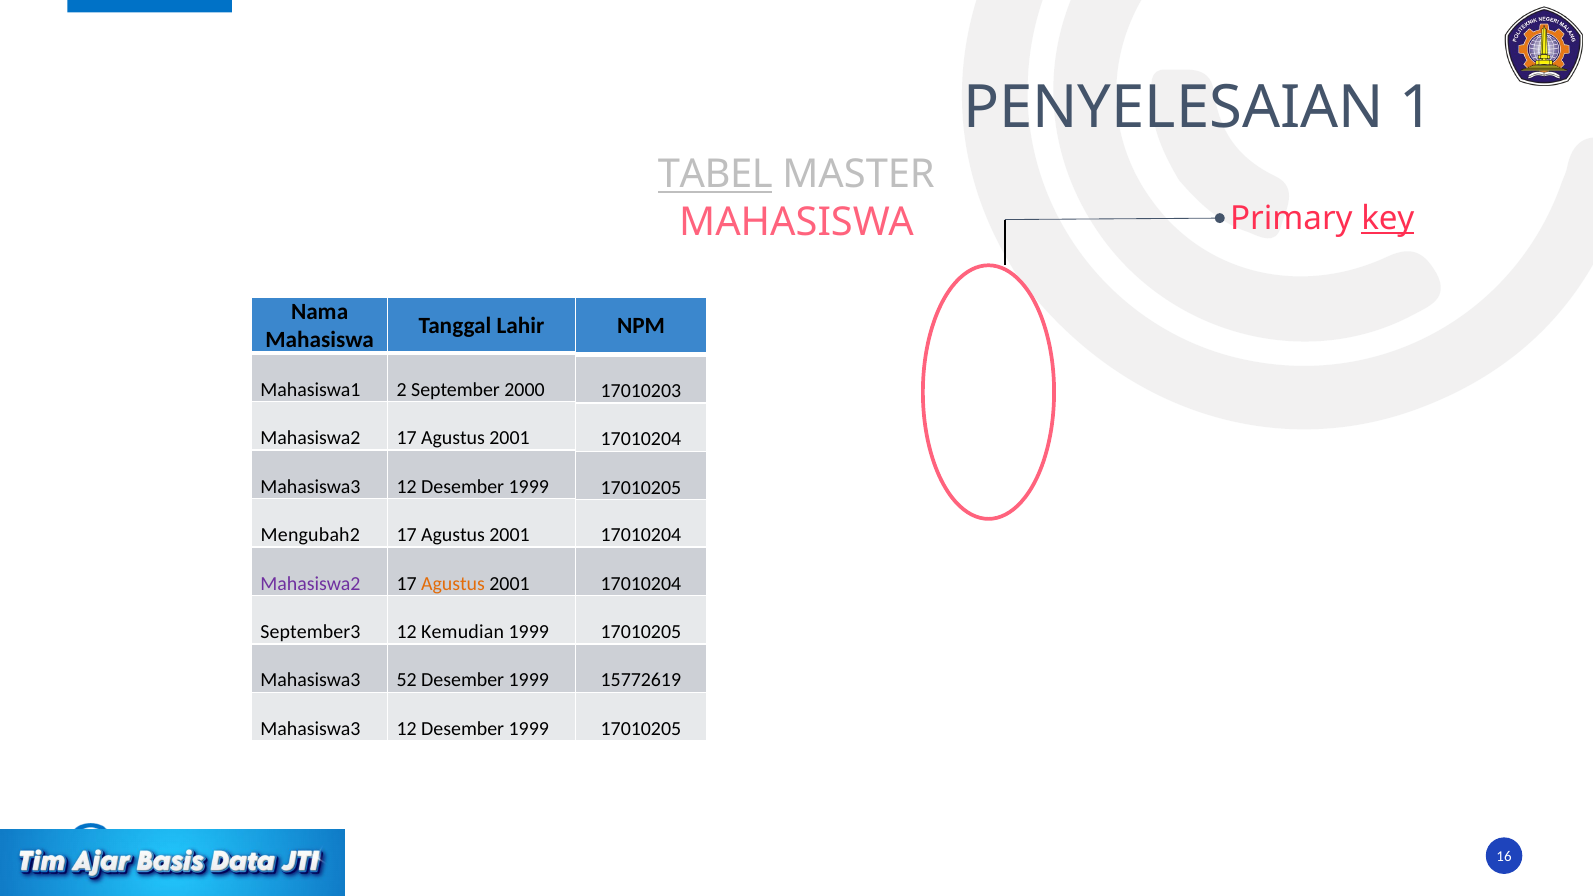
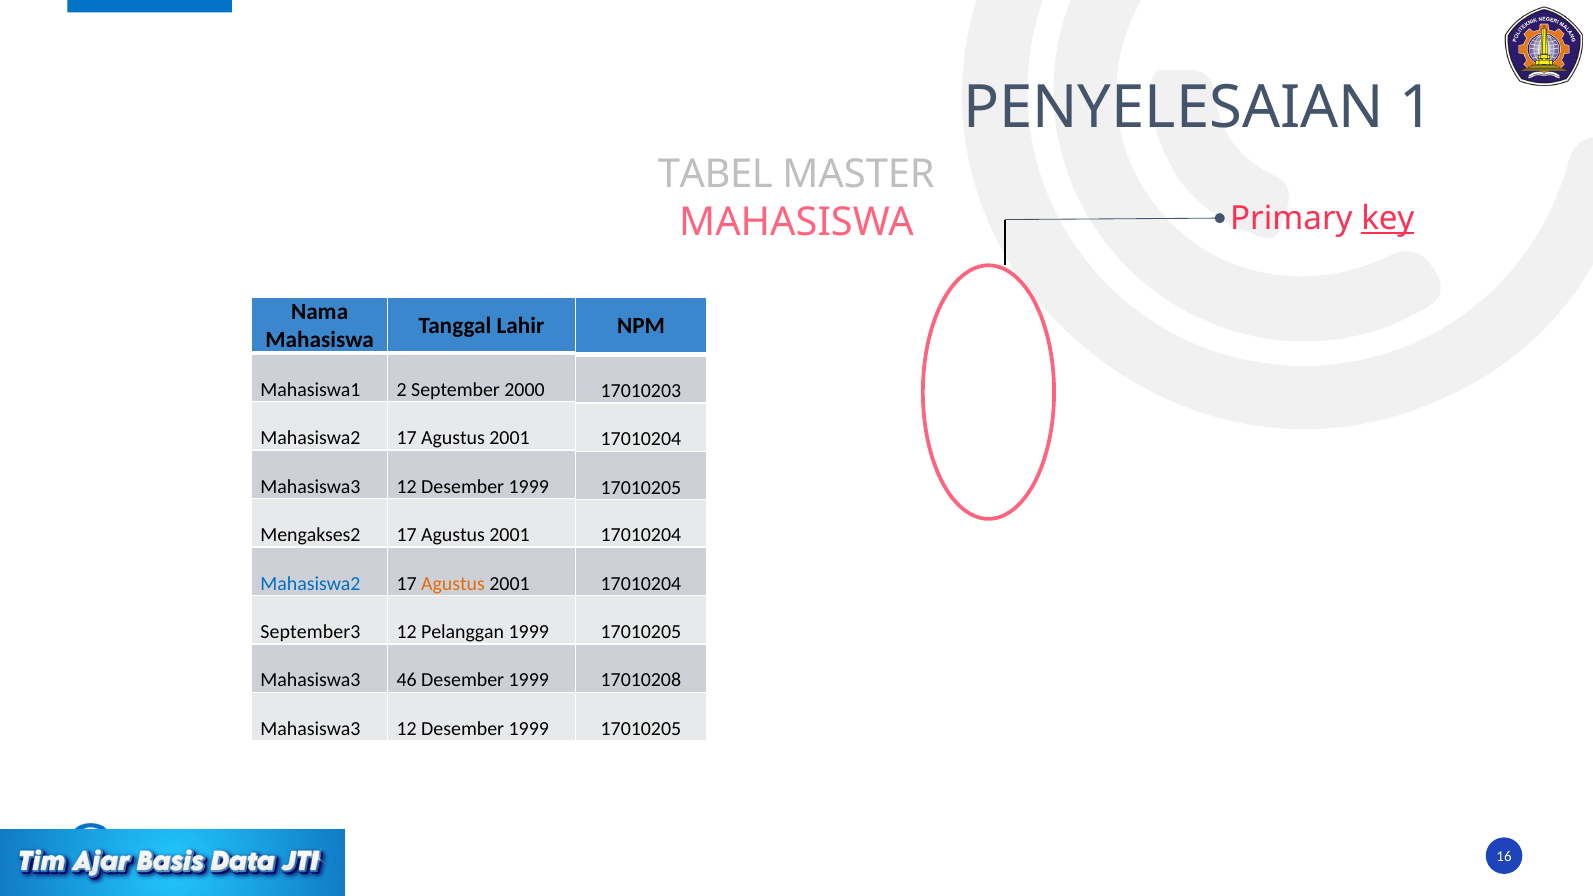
TABEL underline: present -> none
Mengubah2: Mengubah2 -> Mengakses2
Mahasiswa2 at (310, 584) colour: purple -> blue
Kemudian: Kemudian -> Pelanggan
52: 52 -> 46
15772619: 15772619 -> 17010208
